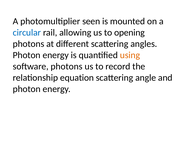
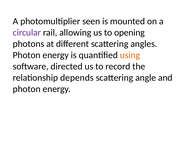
circular colour: blue -> purple
software photons: photons -> directed
equation: equation -> depends
